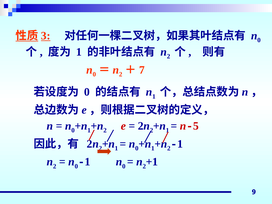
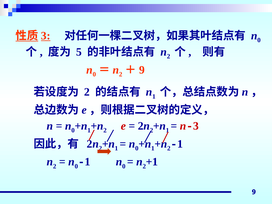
1 at (79, 52): 1 -> 5
7: 7 -> 9
0 at (87, 92): 0 -> 2
5 at (196, 126): 5 -> 3
